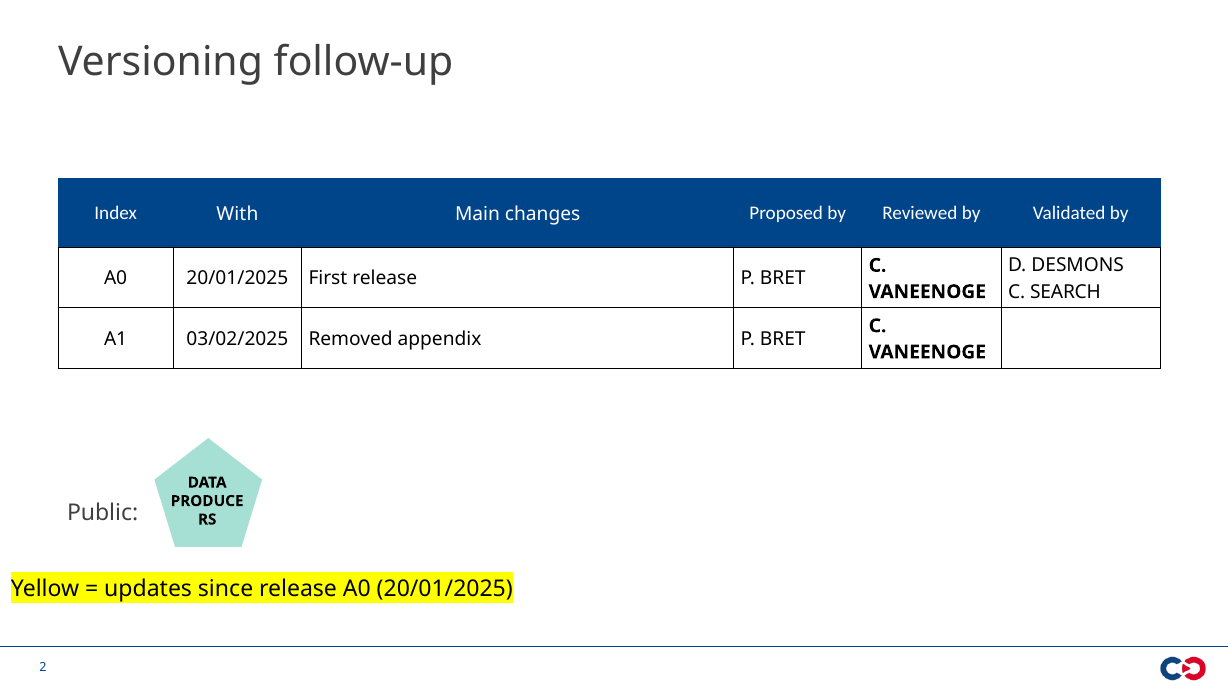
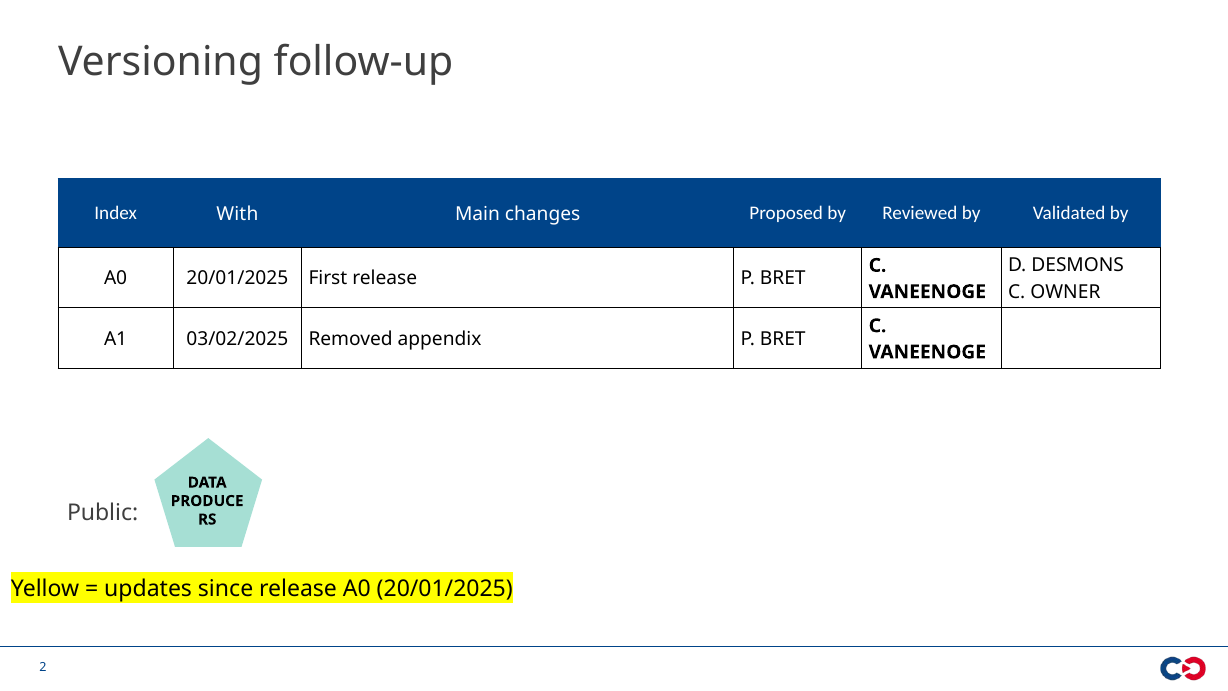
SEARCH: SEARCH -> OWNER
